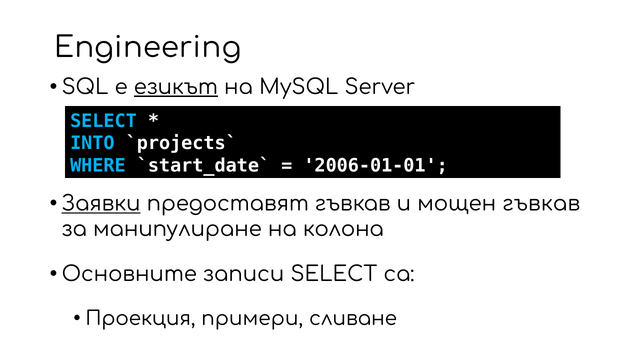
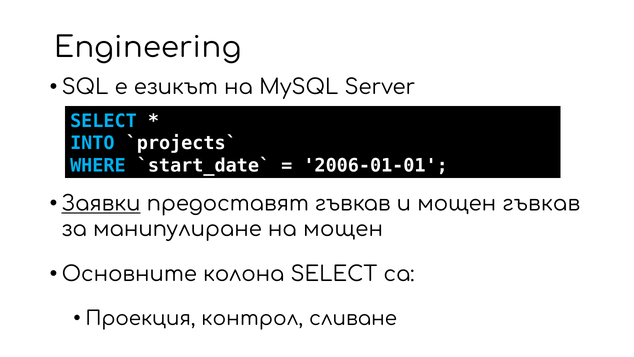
езикът underline: present -> none
на колона: колона -> мощен
записи: записи -> колона
примери: примери -> контрол
